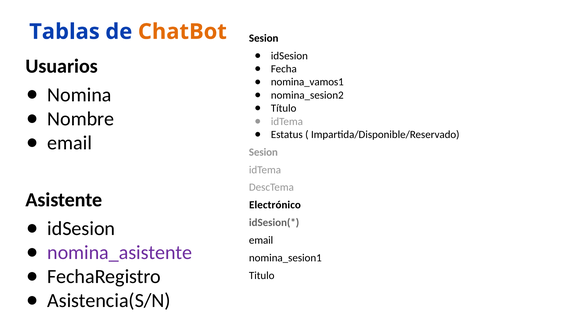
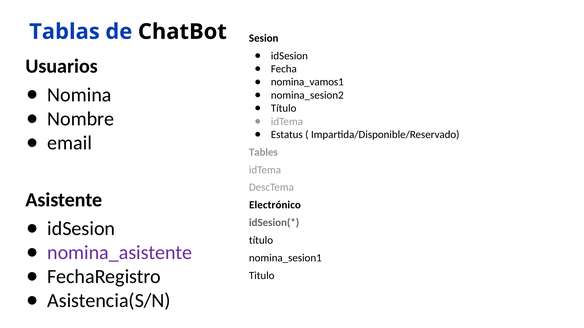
ChatBot colour: orange -> black
Sesion at (263, 152): Sesion -> Tables
email at (261, 241): email -> título
